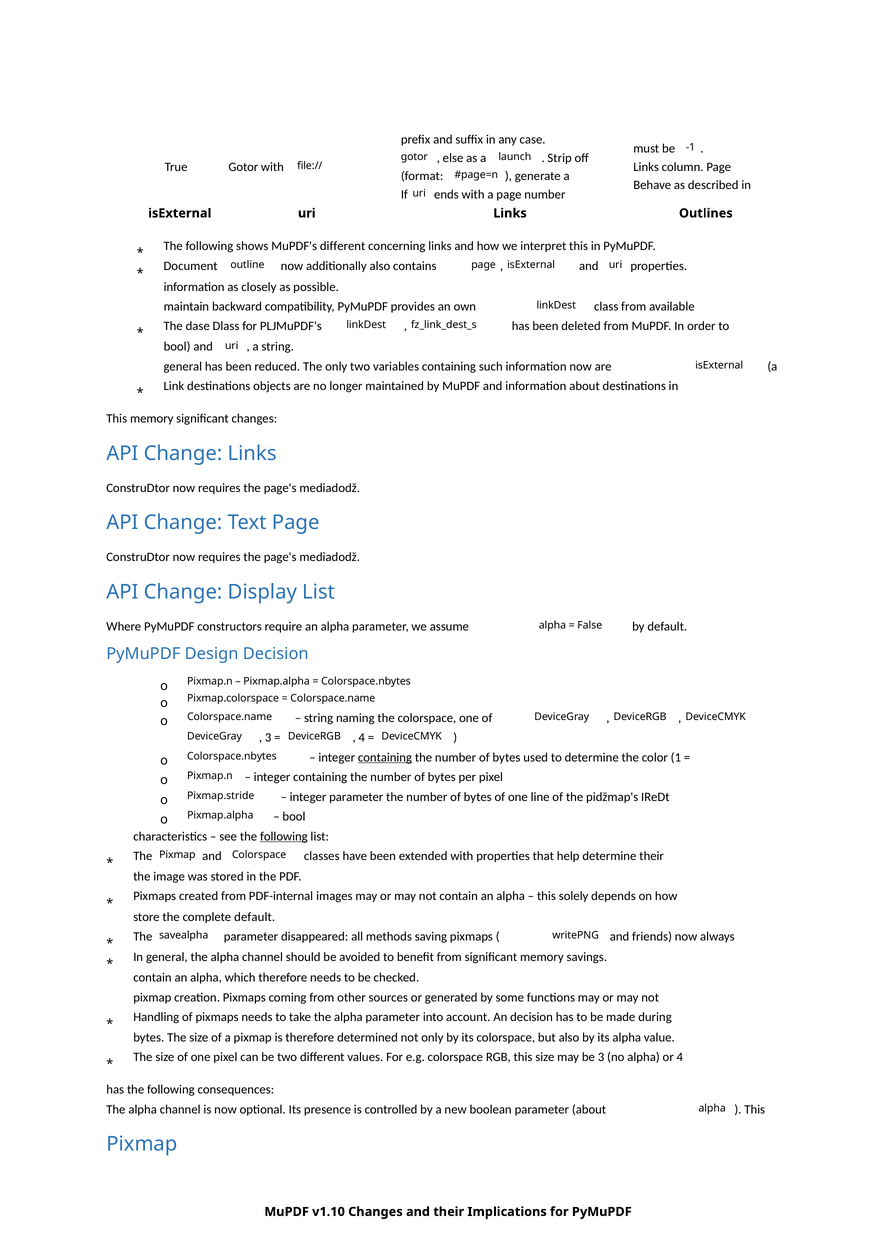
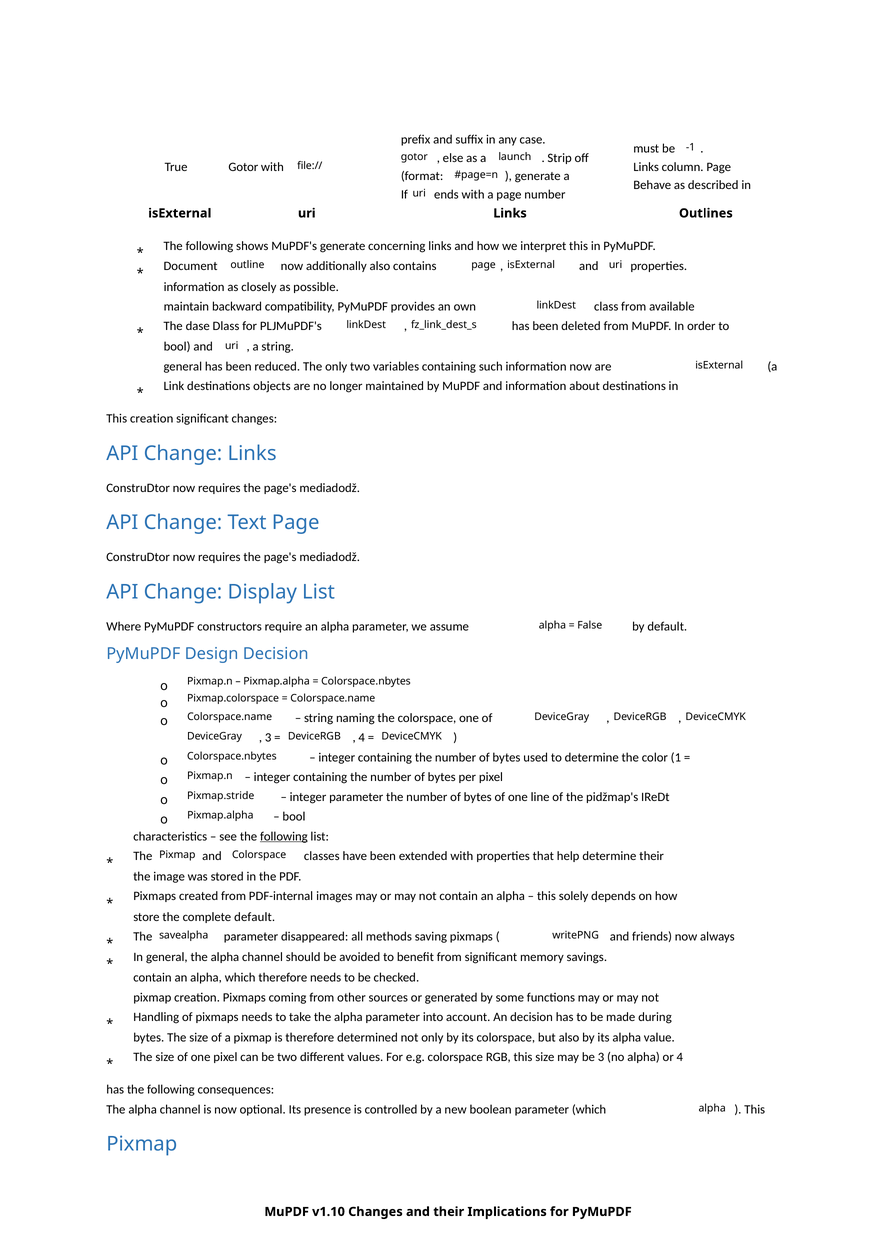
MuPDF's different: different -> generate
This memory: memory -> creation
containing at (385, 757) underline: present -> none
parameter about: about -> which
